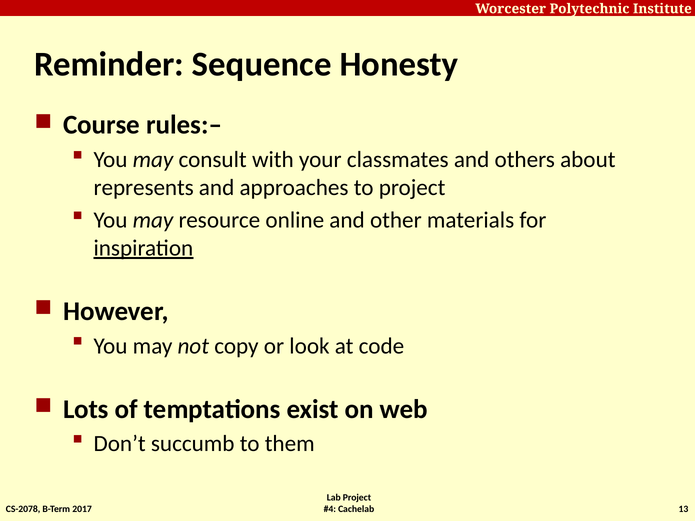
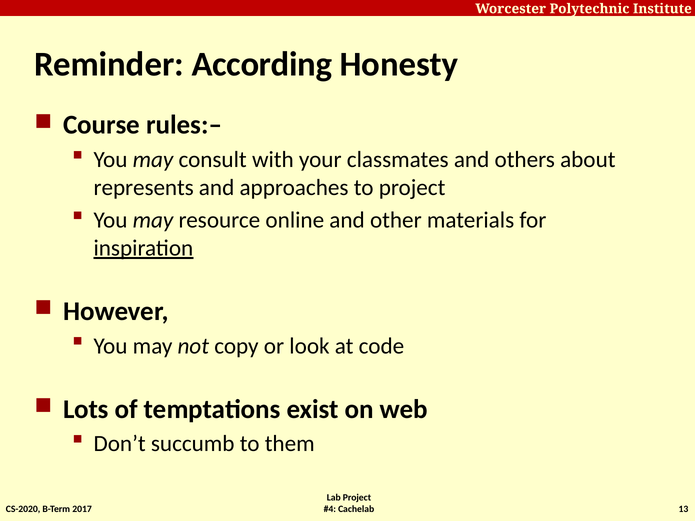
Sequence: Sequence -> According
CS-2078: CS-2078 -> CS-2020
